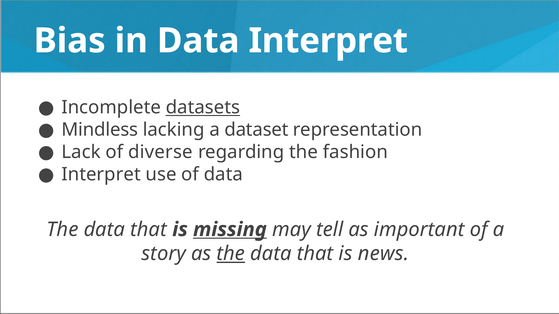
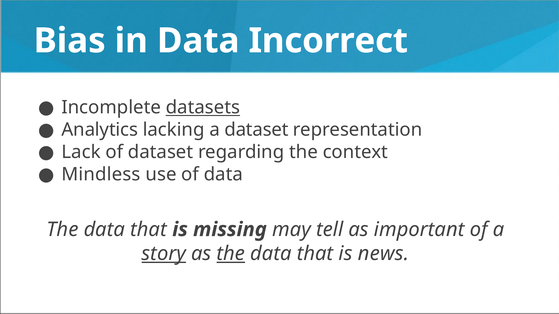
Data Interpret: Interpret -> Incorrect
Mindless: Mindless -> Analytics
of diverse: diverse -> dataset
fashion: fashion -> context
Interpret at (101, 175): Interpret -> Mindless
missing underline: present -> none
story underline: none -> present
